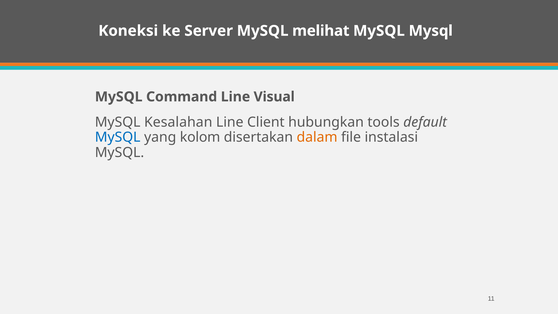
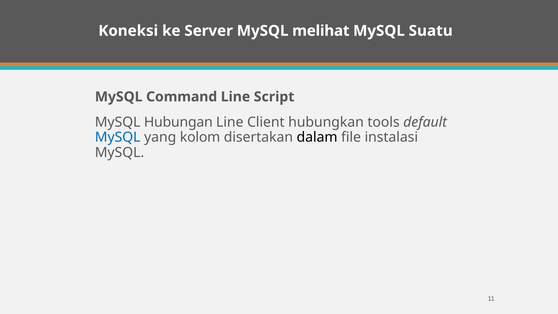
Mysql at (431, 31): Mysql -> Suatu
Visual: Visual -> Script
Kesalahan: Kesalahan -> Hubungan
dalam colour: orange -> black
